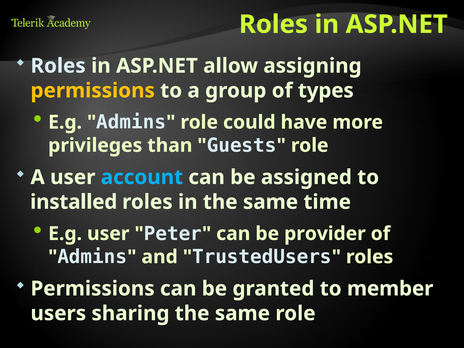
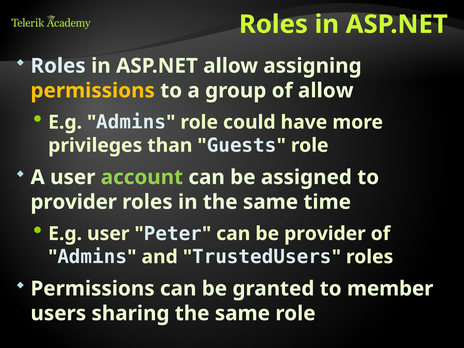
of types: types -> allow
account colour: light blue -> light green
installed at (74, 202): installed -> provider
